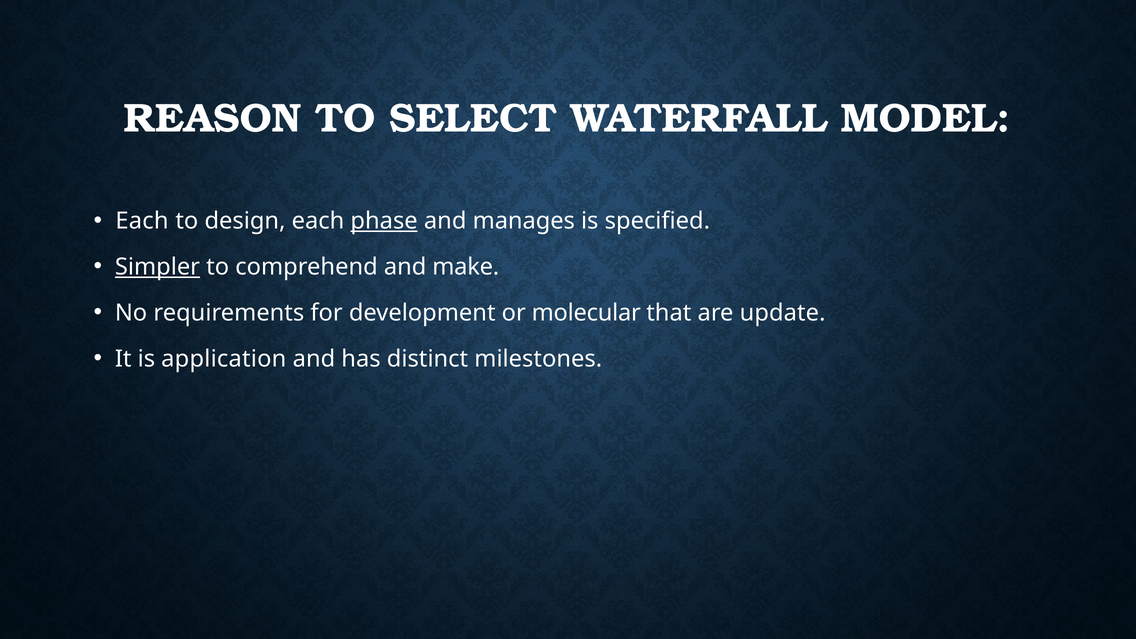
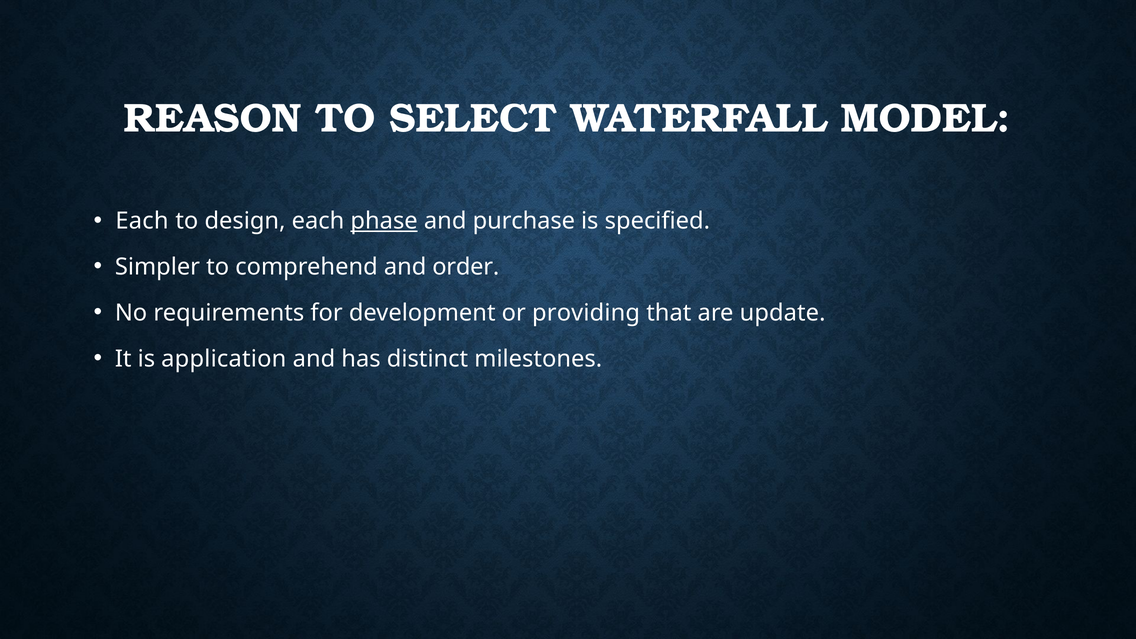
manages: manages -> purchase
Simpler underline: present -> none
make: make -> order
molecular: molecular -> providing
